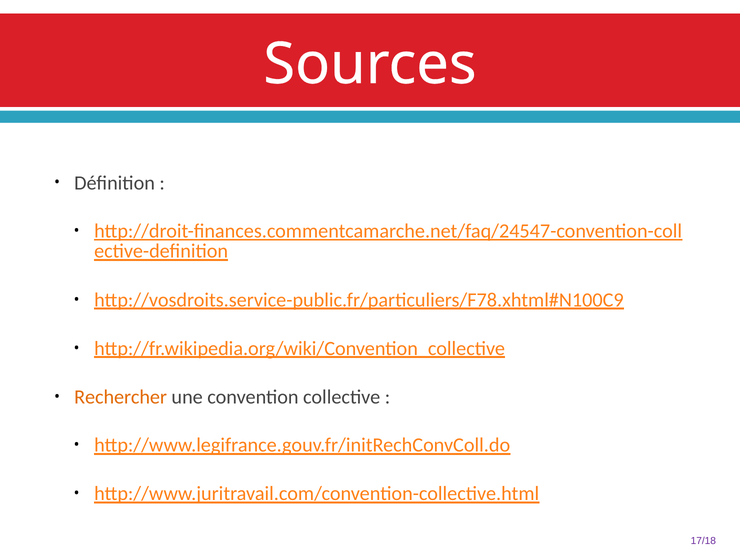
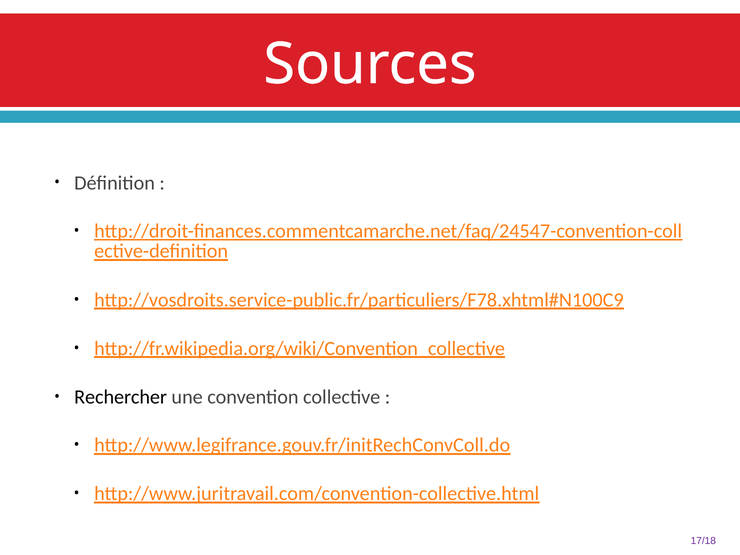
Rechercher colour: orange -> black
